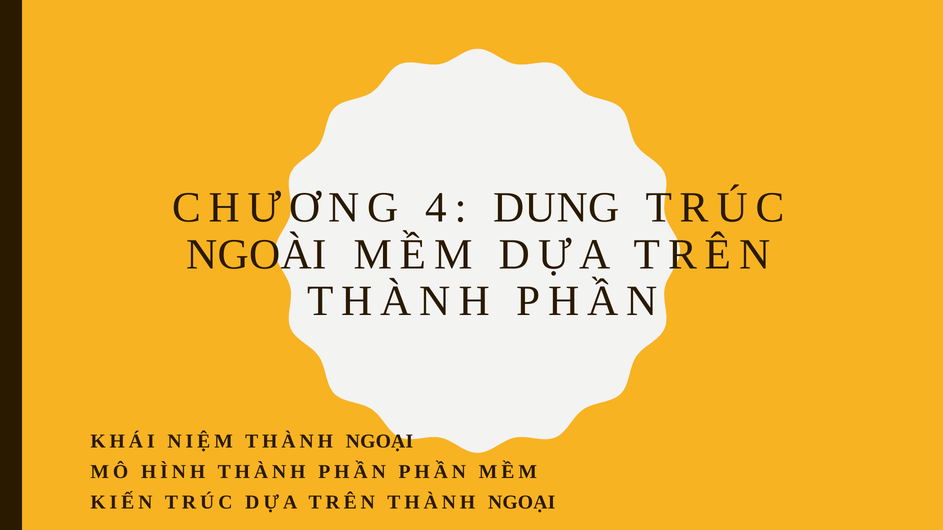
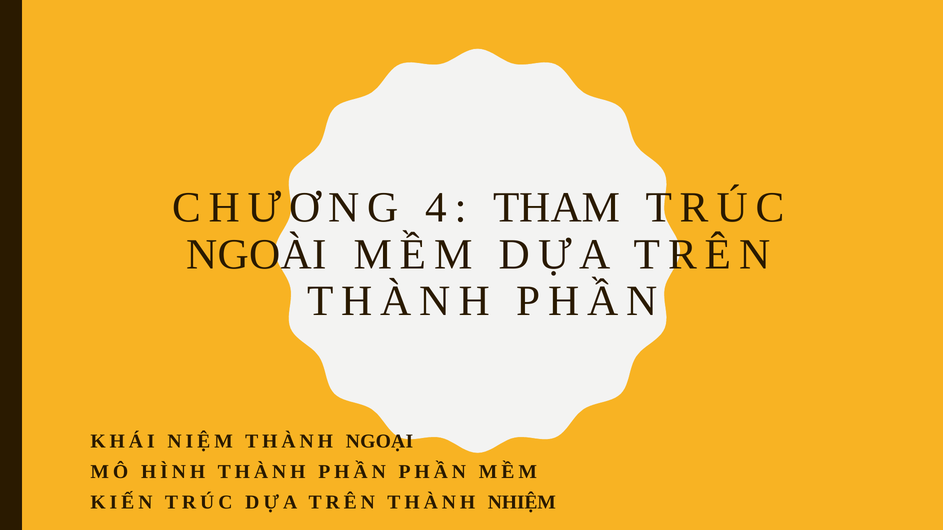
DUNG: DUNG -> THAM
TRÊN THÀNH NGOẠI: NGOẠI -> NHIỆM
